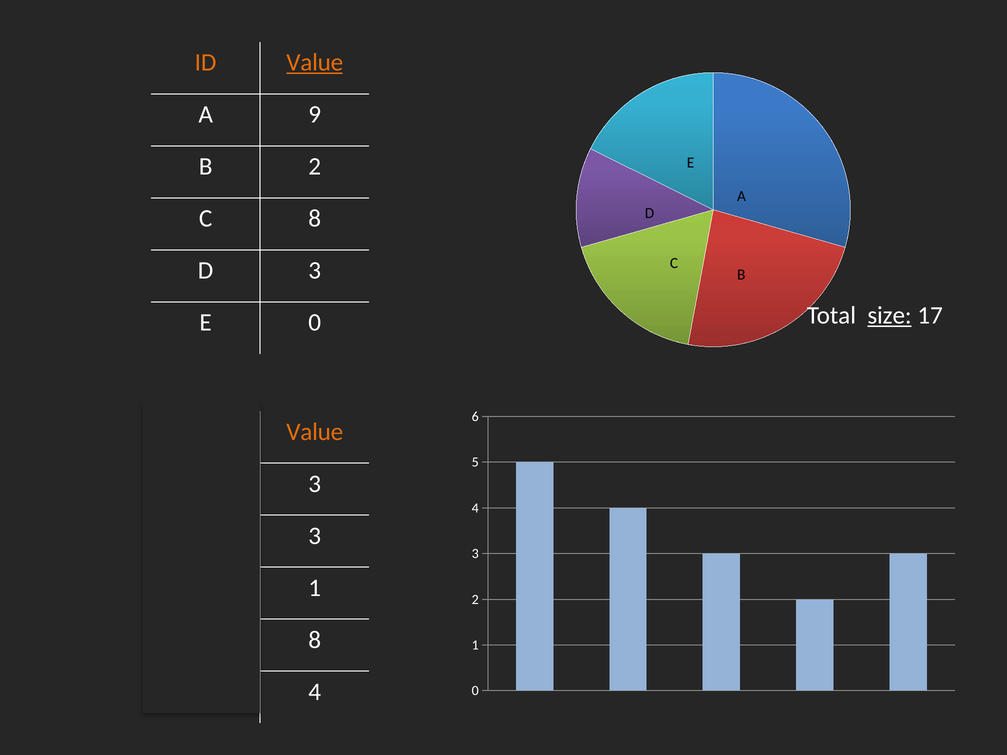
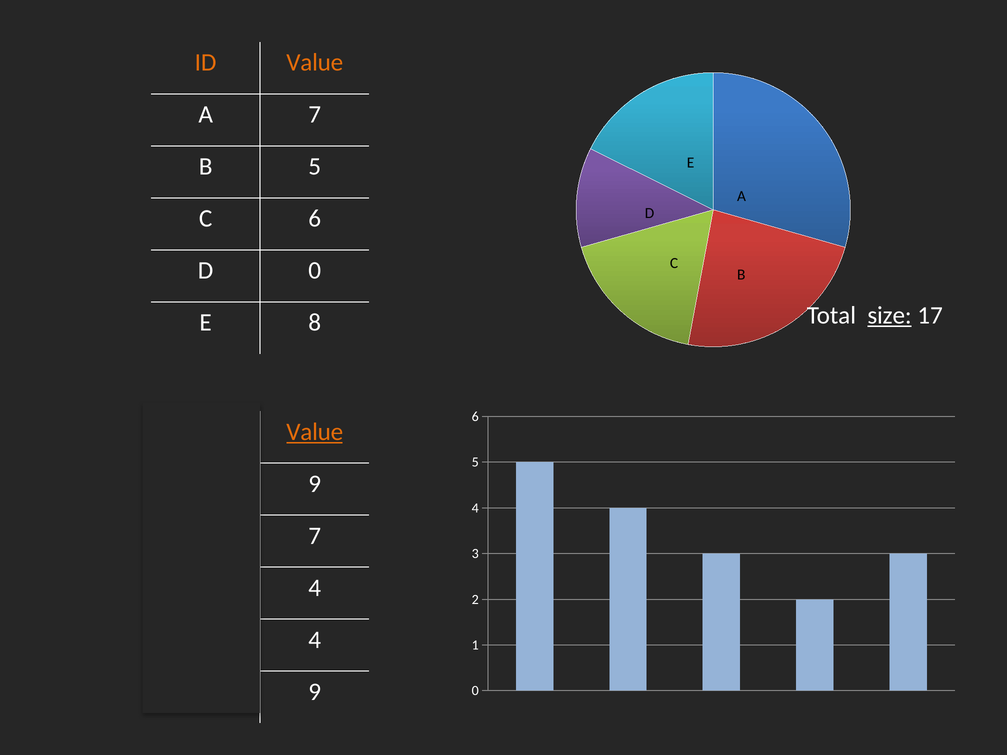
Value at (315, 63) underline: present -> none
A 9: 9 -> 7
B 2: 2 -> 5
C 8: 8 -> 6
D 3: 3 -> 0
E 0: 0 -> 8
Value at (315, 432) underline: none -> present
3 at (315, 484): 3 -> 9
3 at (315, 536): 3 -> 7
1 at (315, 588): 1 -> 4
8 at (315, 640): 8 -> 4
4 at (315, 692): 4 -> 9
